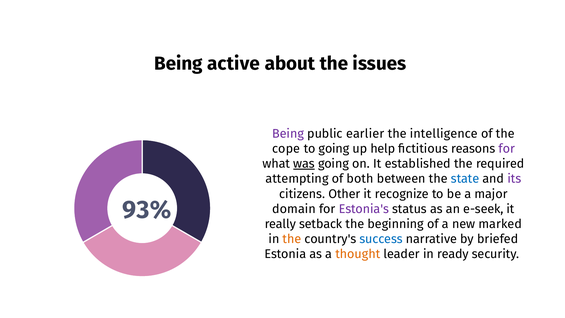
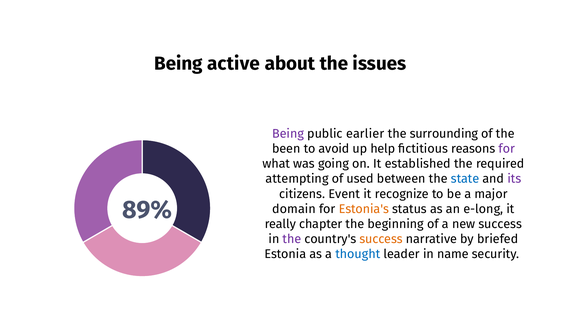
intelligence: intelligence -> surrounding
cope: cope -> been
to going: going -> avoid
was underline: present -> none
both: both -> used
Other: Other -> Event
93%: 93% -> 89%
Estonia's colour: purple -> orange
e-seek: e-seek -> e-long
setback: setback -> chapter
new marked: marked -> success
the at (292, 239) colour: orange -> purple
success at (381, 239) colour: blue -> orange
thought colour: orange -> blue
ready: ready -> name
